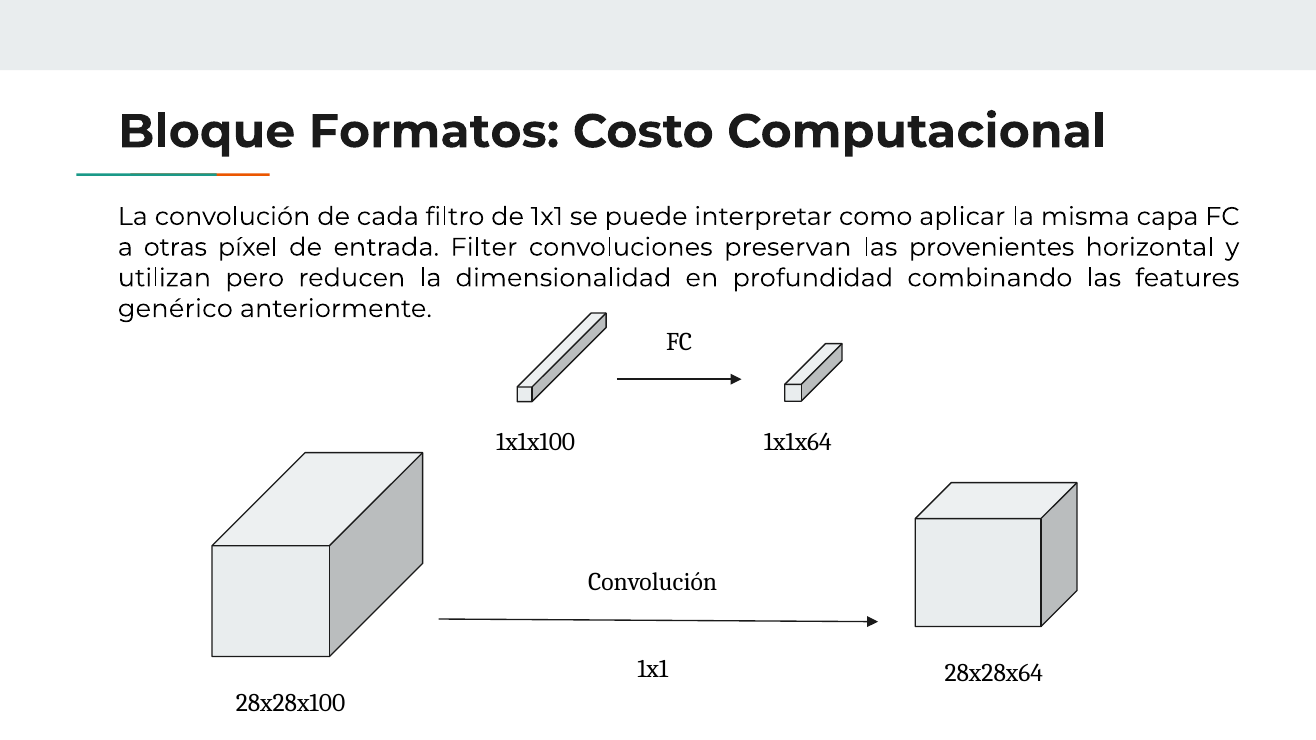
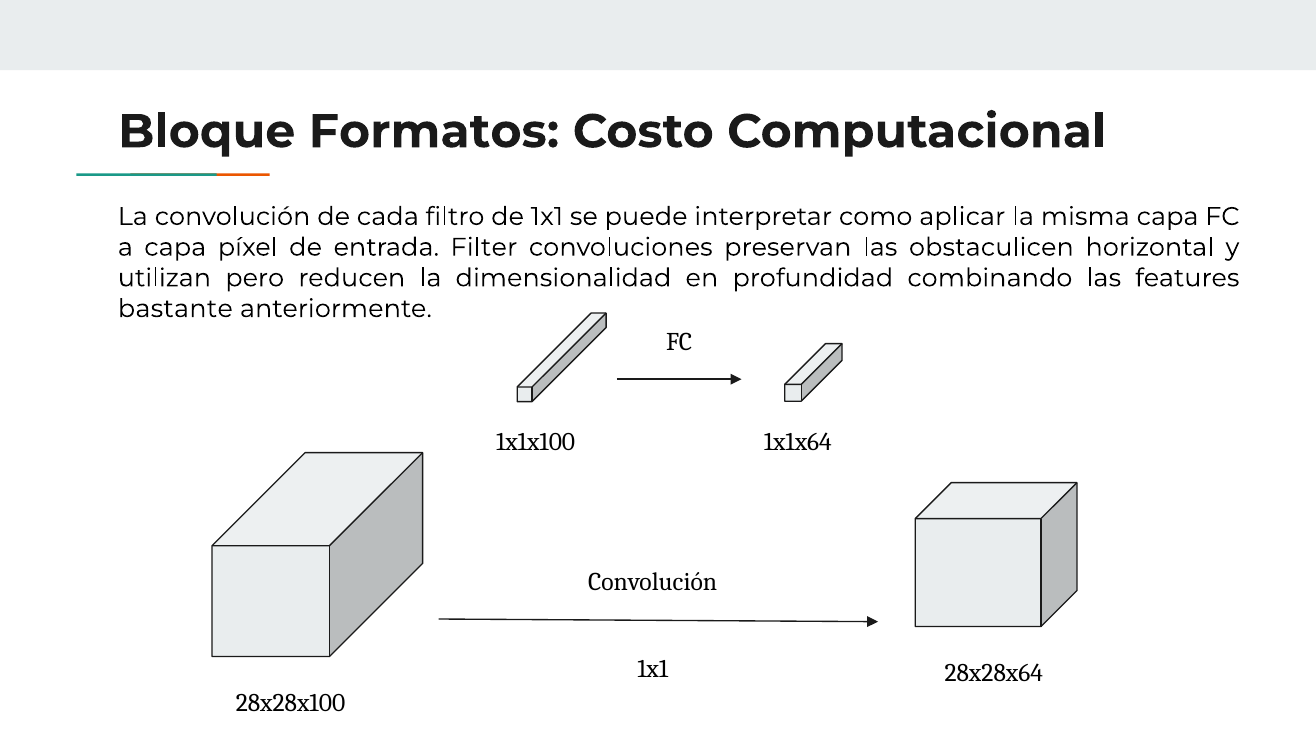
a otras: otras -> capa
provenientes: provenientes -> obstaculicen
genérico: genérico -> bastante
